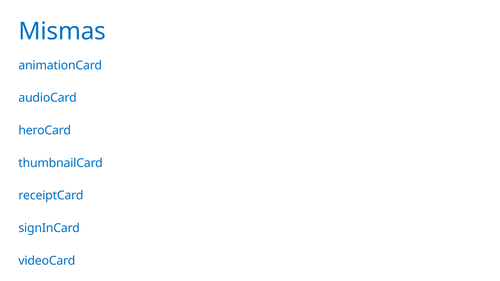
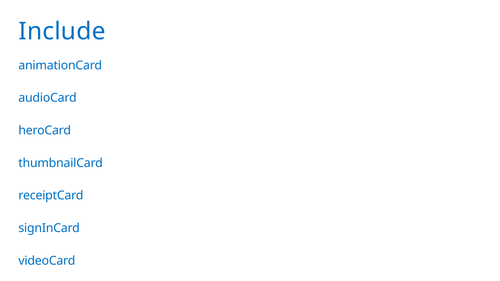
Mismas: Mismas -> Include
